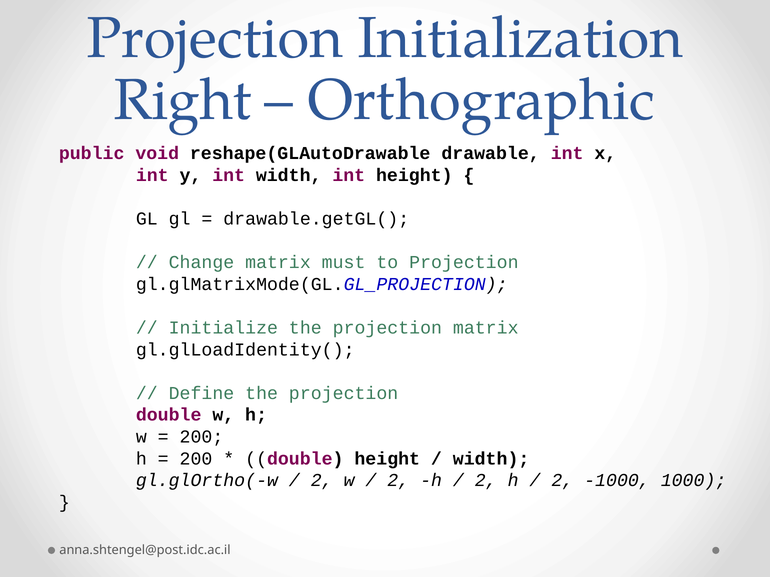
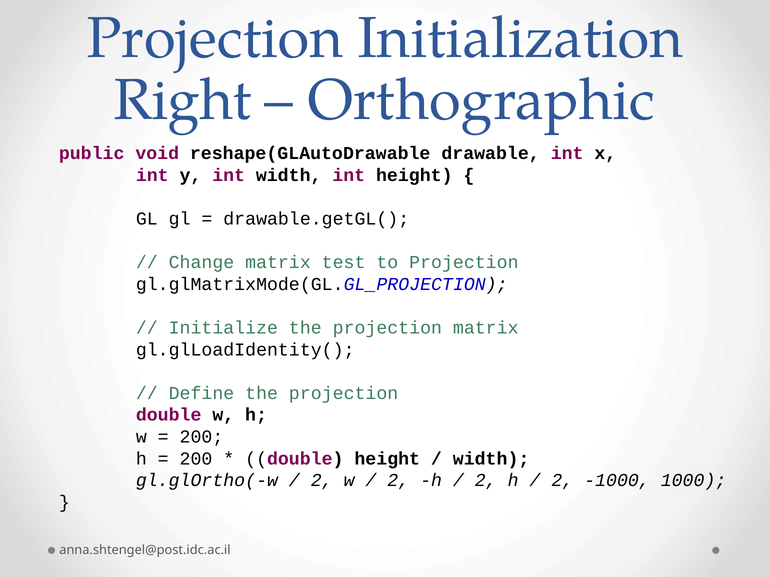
must: must -> test
